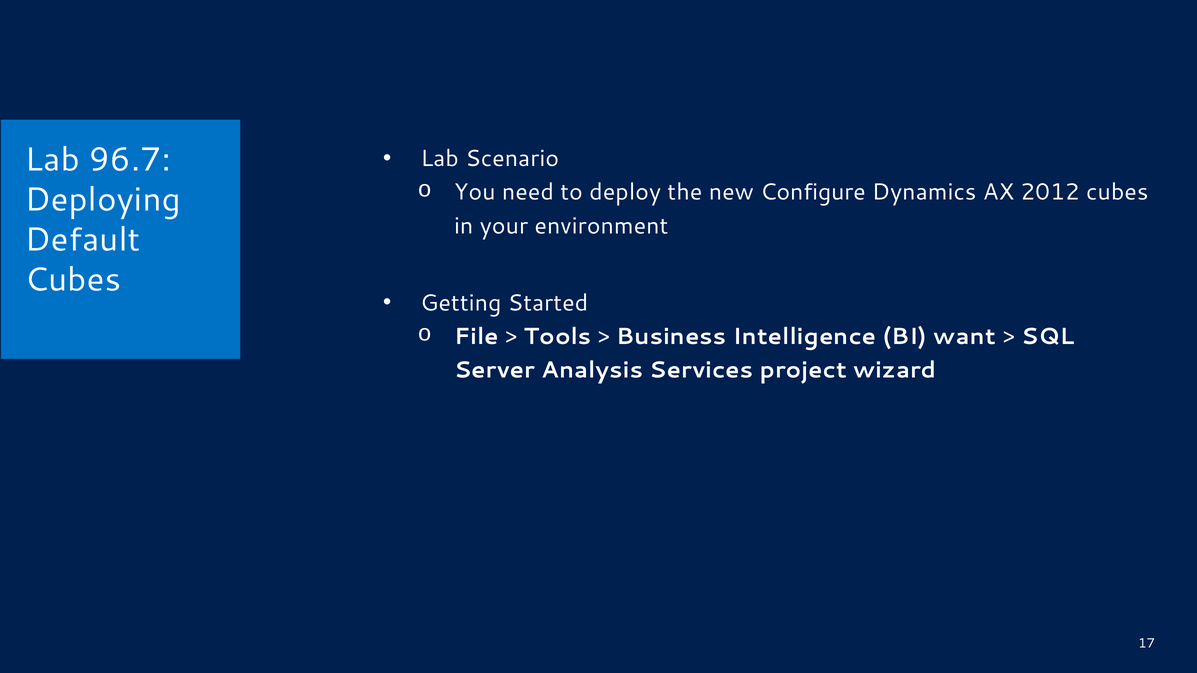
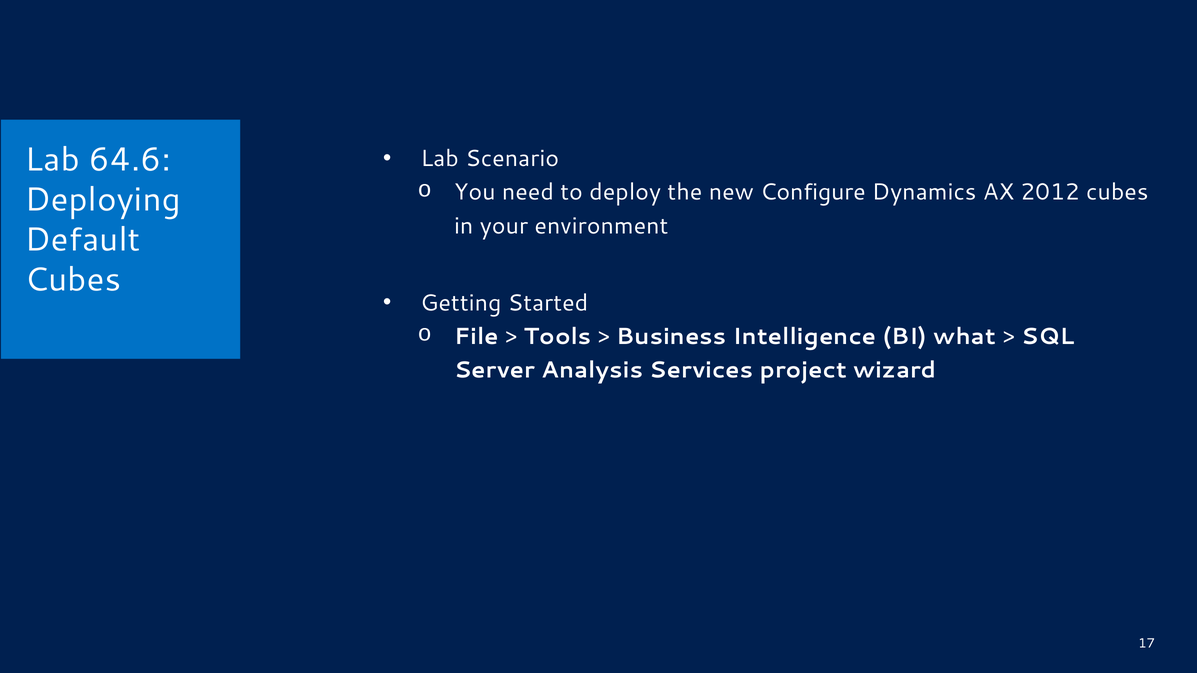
96.7: 96.7 -> 64.6
want: want -> what
